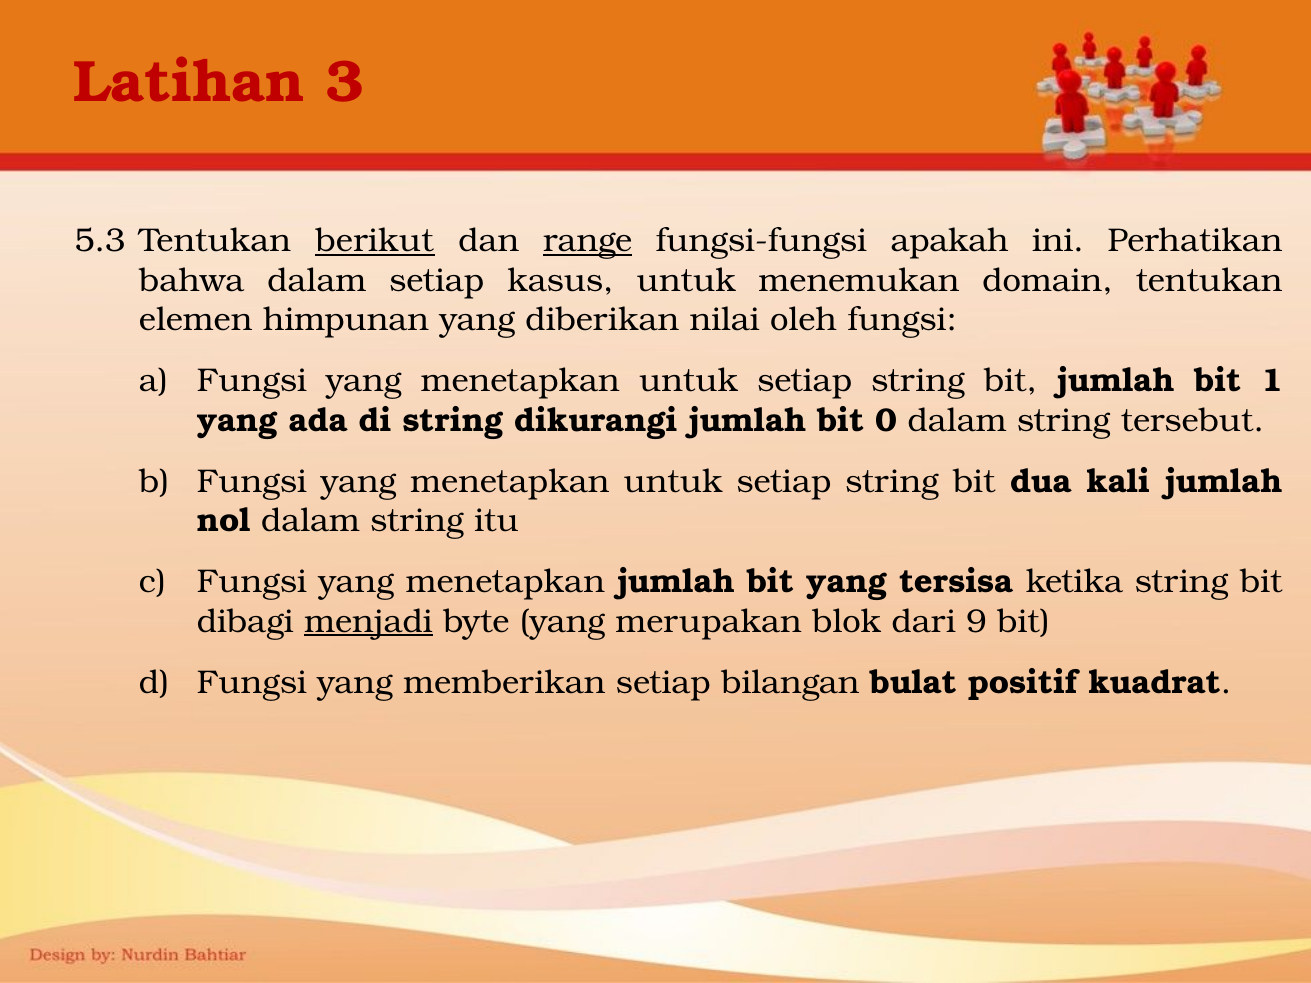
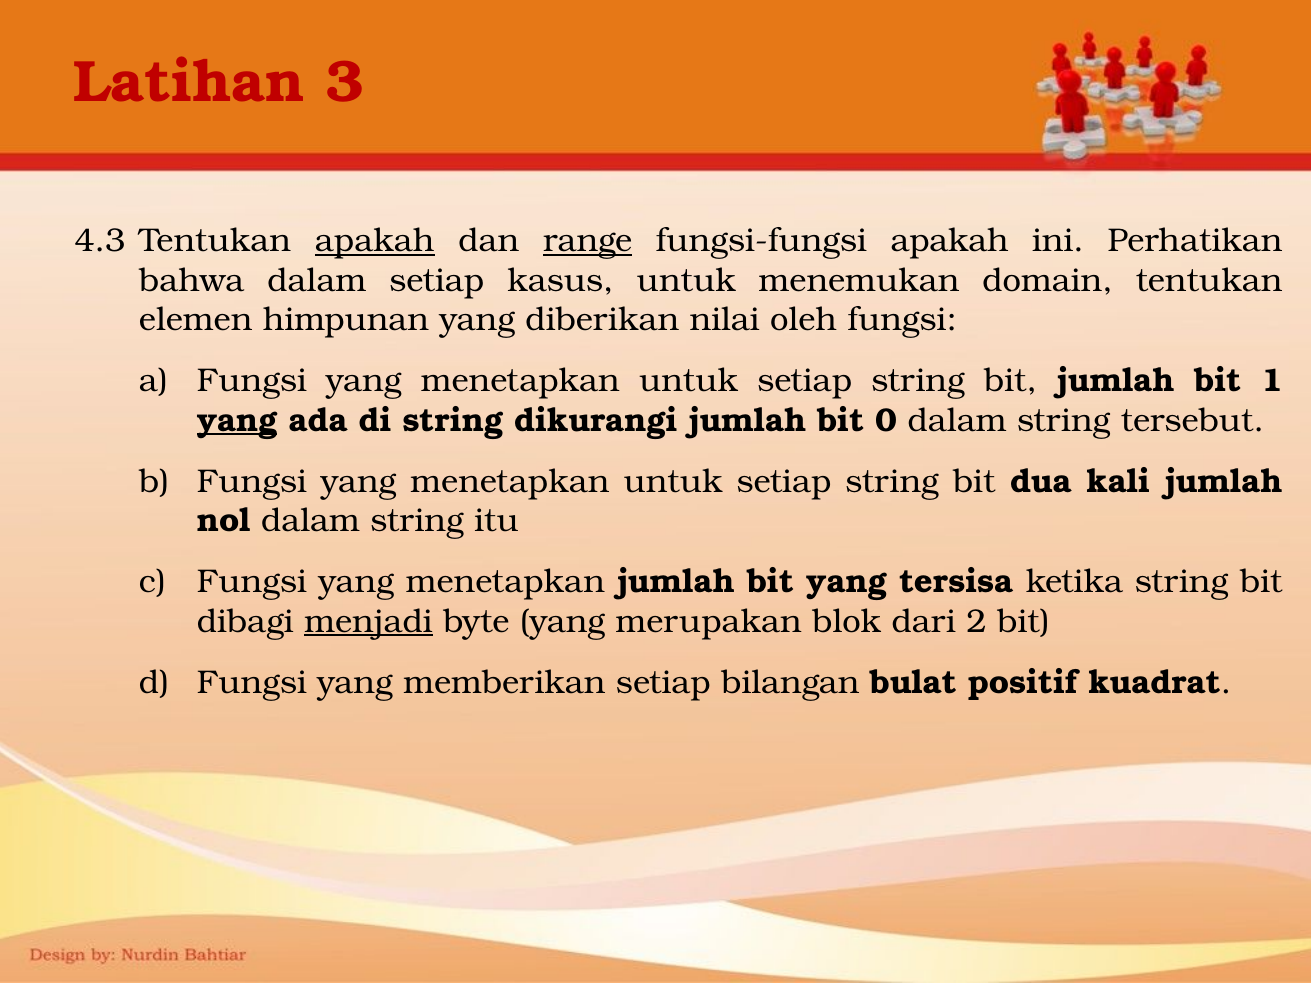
5.3: 5.3 -> 4.3
Tentukan berikut: berikut -> apakah
yang at (237, 420) underline: none -> present
9: 9 -> 2
